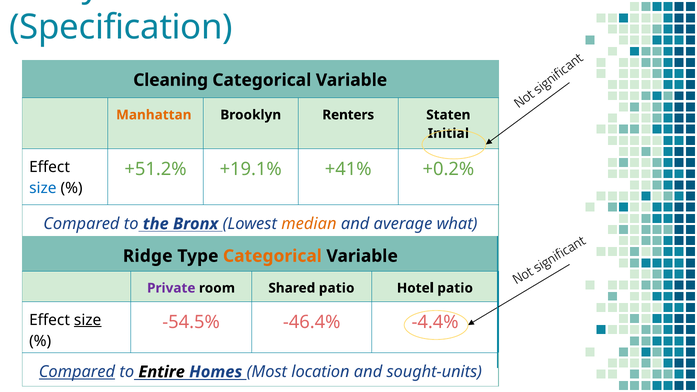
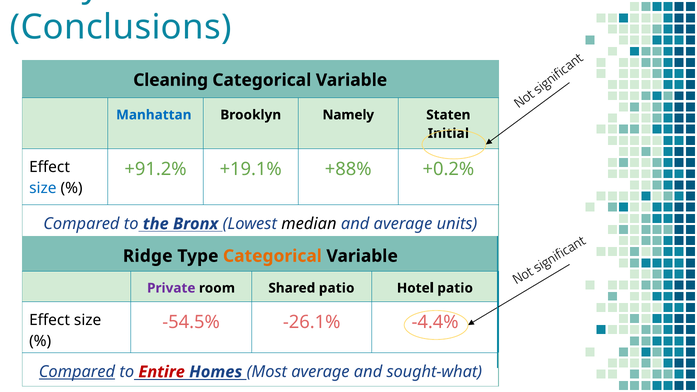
Specification: Specification -> Conclusions
Manhattan colour: orange -> blue
Renters: Renters -> Namely
+51.2%: +51.2% -> +91.2%
+41%: +41% -> +88%
median colour: orange -> black
what: what -> units
size at (88, 320) underline: present -> none
-46.4%: -46.4% -> -26.1%
Entire colour: black -> red
Most location: location -> average
sought-units: sought-units -> sought-what
